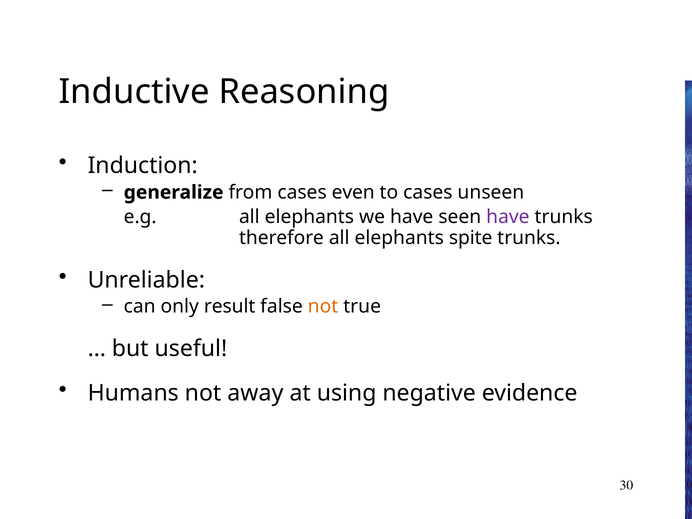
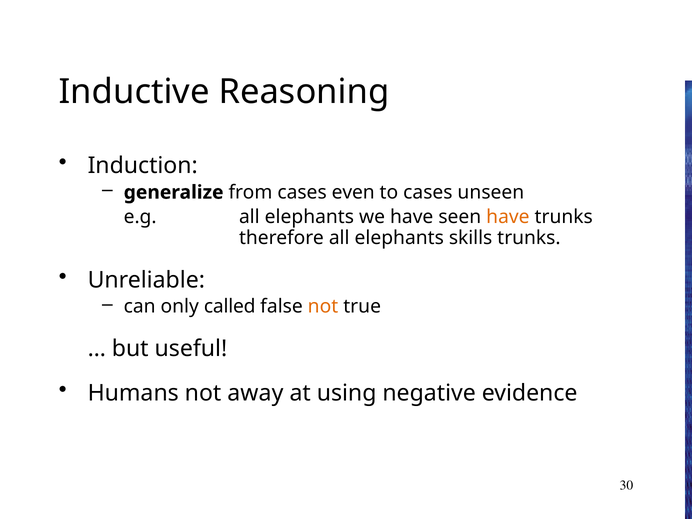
have at (508, 217) colour: purple -> orange
spite: spite -> skills
result: result -> called
